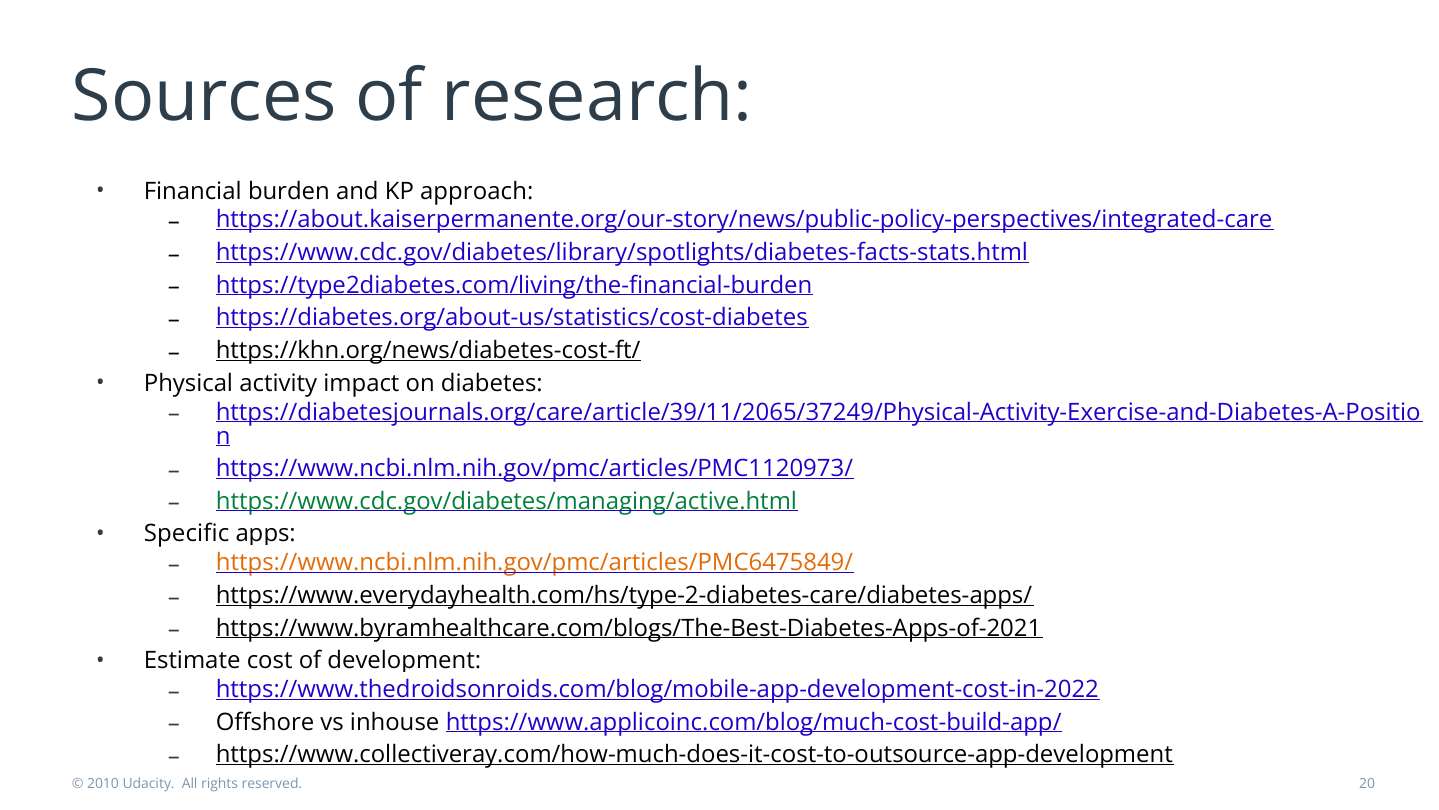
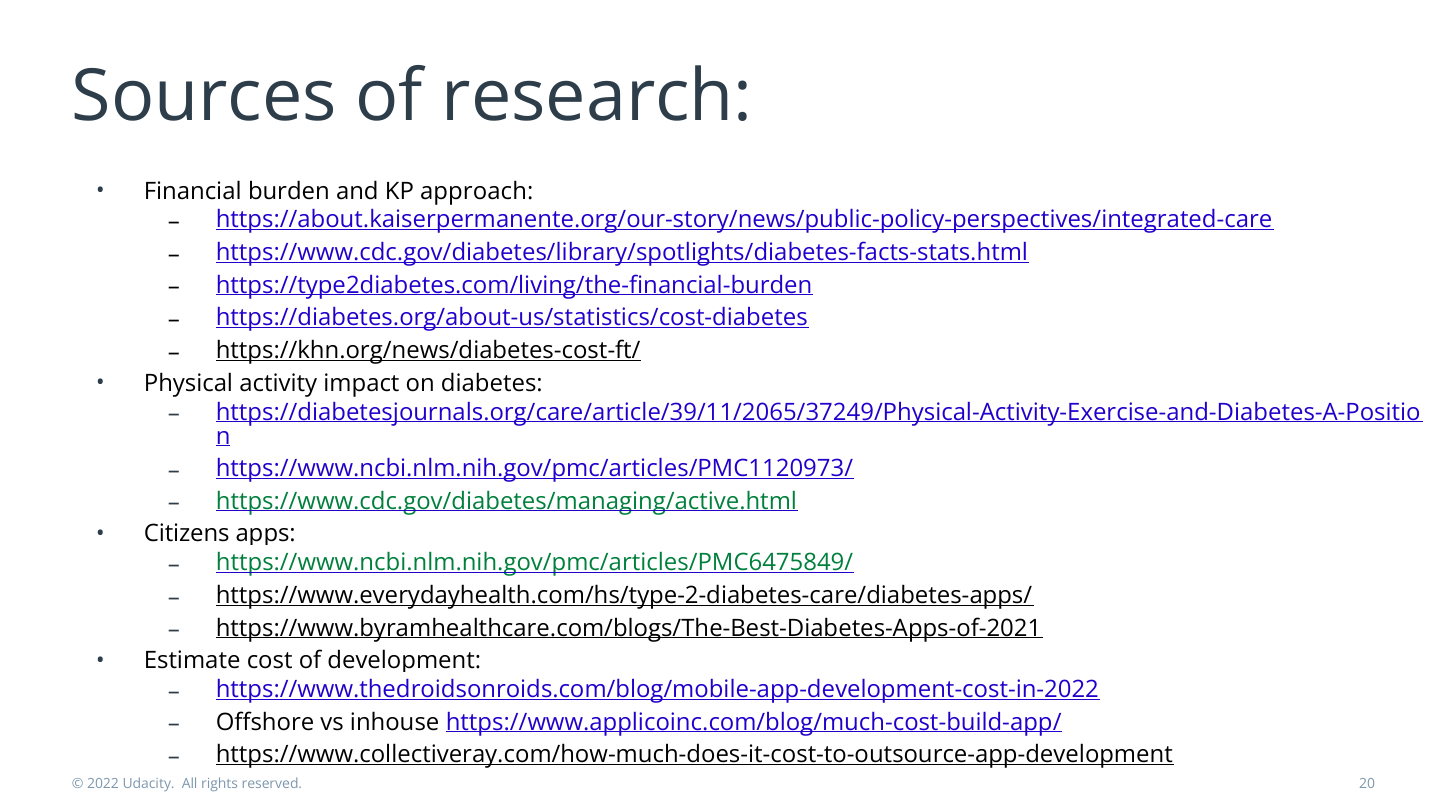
Specific: Specific -> Citizens
https://www.ncbi.nlm.nih.gov/pmc/articles/PMC6475849/ colour: orange -> green
2010: 2010 -> 2022
